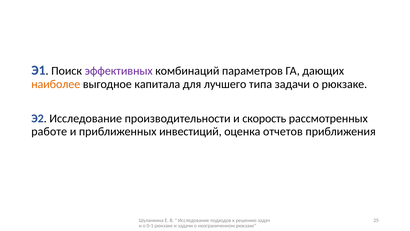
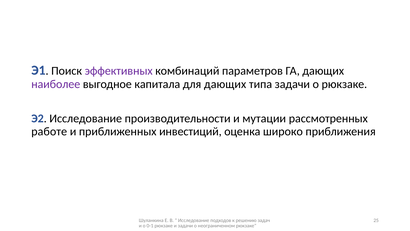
наиболее colour: orange -> purple
для лучшего: лучшего -> дающих
скорость: скорость -> мутации
отчетов: отчетов -> широко
